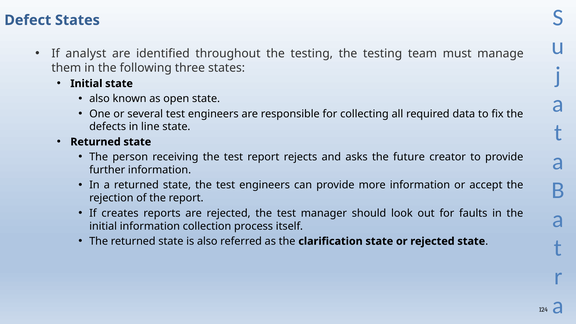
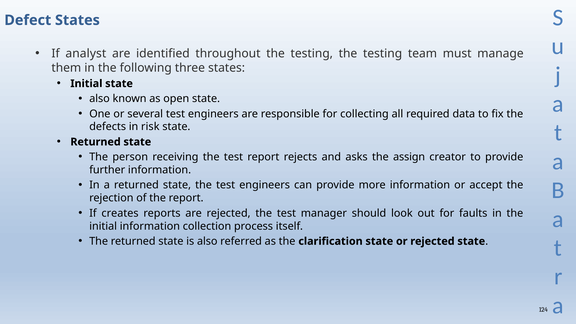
line: line -> risk
future: future -> assign
